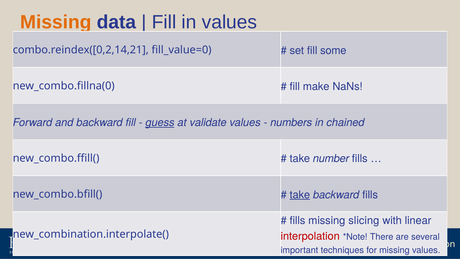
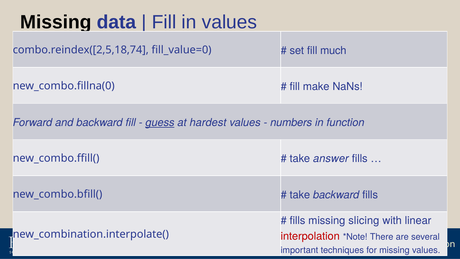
Missing at (56, 22) colour: orange -> black
combo.reindex([0,2,14,21: combo.reindex([0,2,14,21 -> combo.reindex([2,5,18,74
some: some -> much
validate: validate -> hardest
chained: chained -> function
number: number -> answer
take at (300, 195) underline: present -> none
